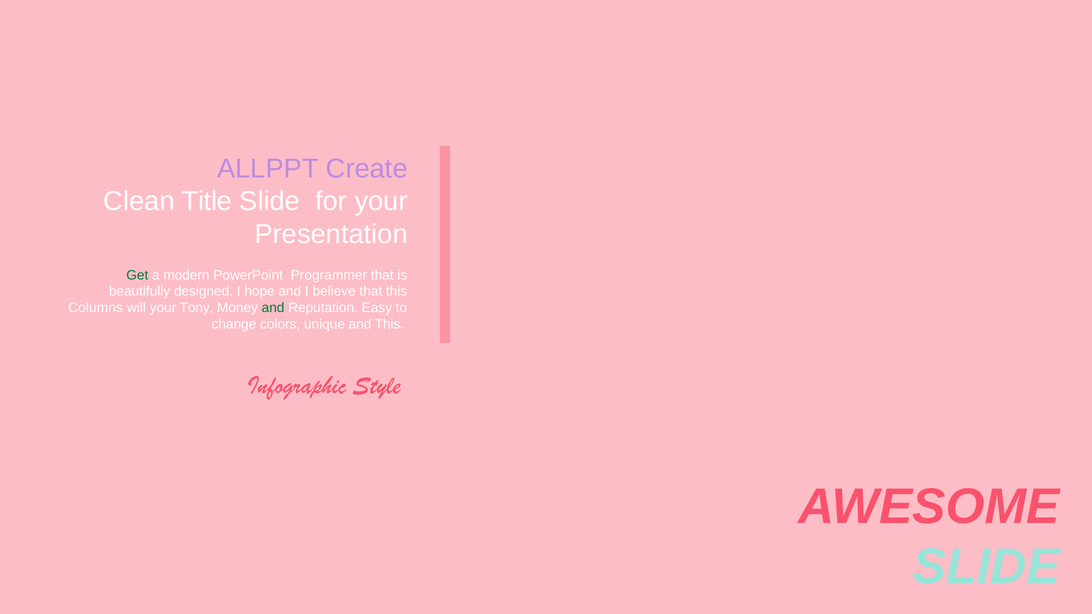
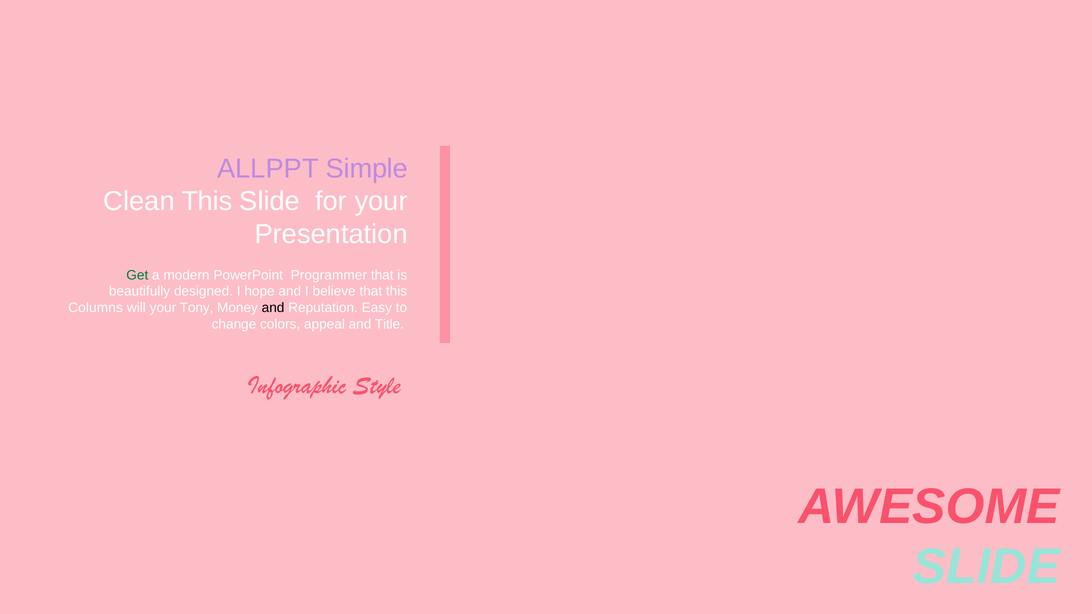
Create: Create -> Simple
Clean Title: Title -> This
and at (273, 308) colour: green -> black
unique: unique -> appeal
and This: This -> Title
